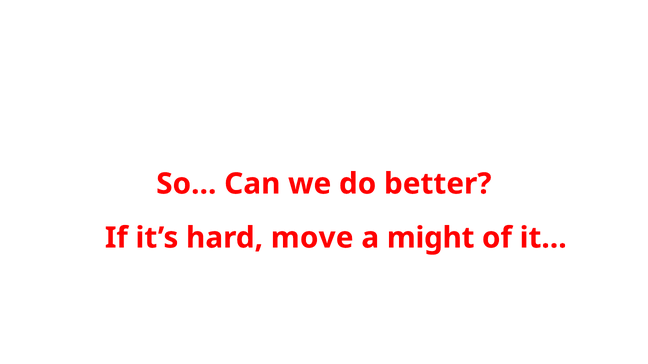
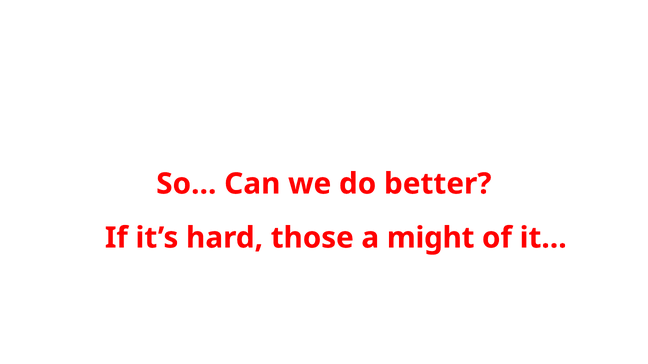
move: move -> those
